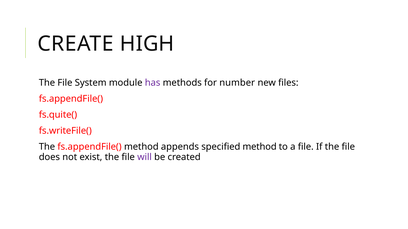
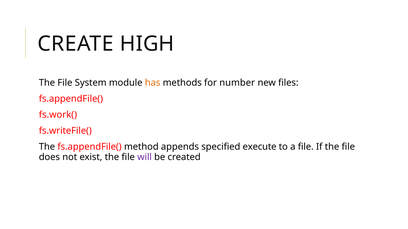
has colour: purple -> orange
fs.quite(: fs.quite( -> fs.work(
specified method: method -> execute
